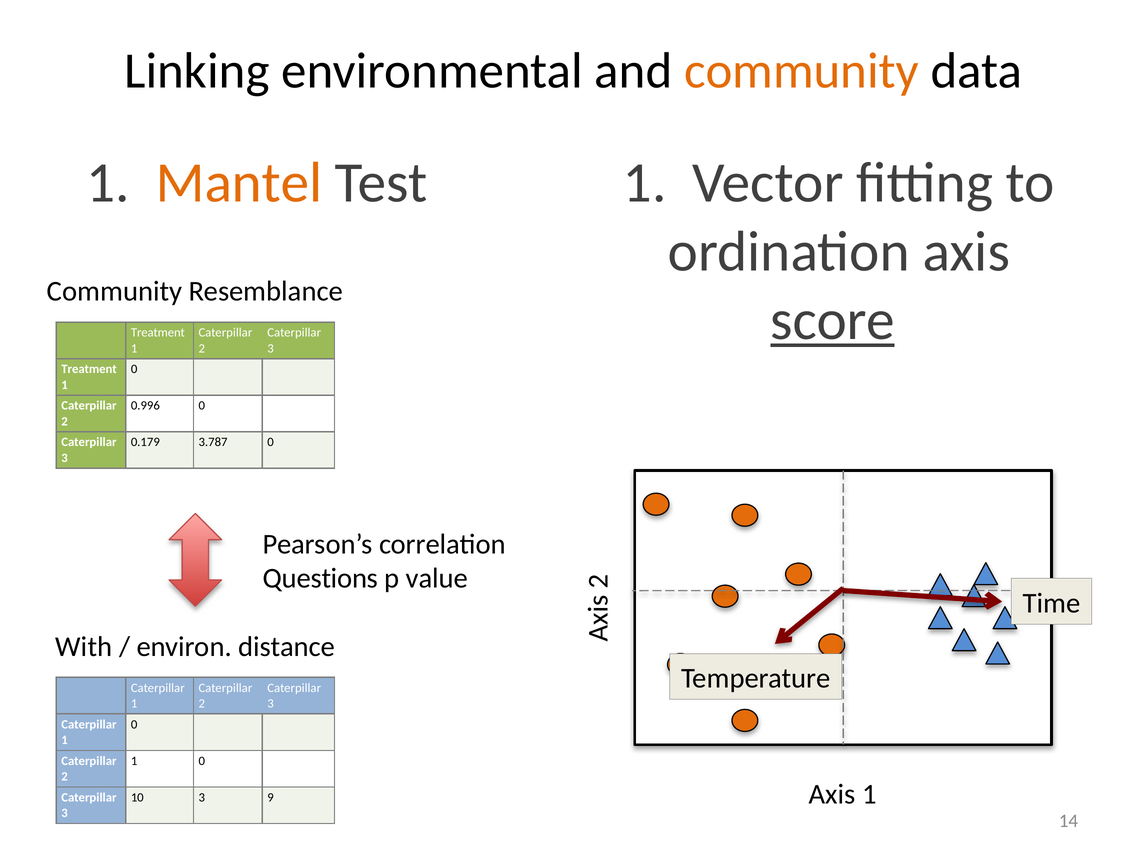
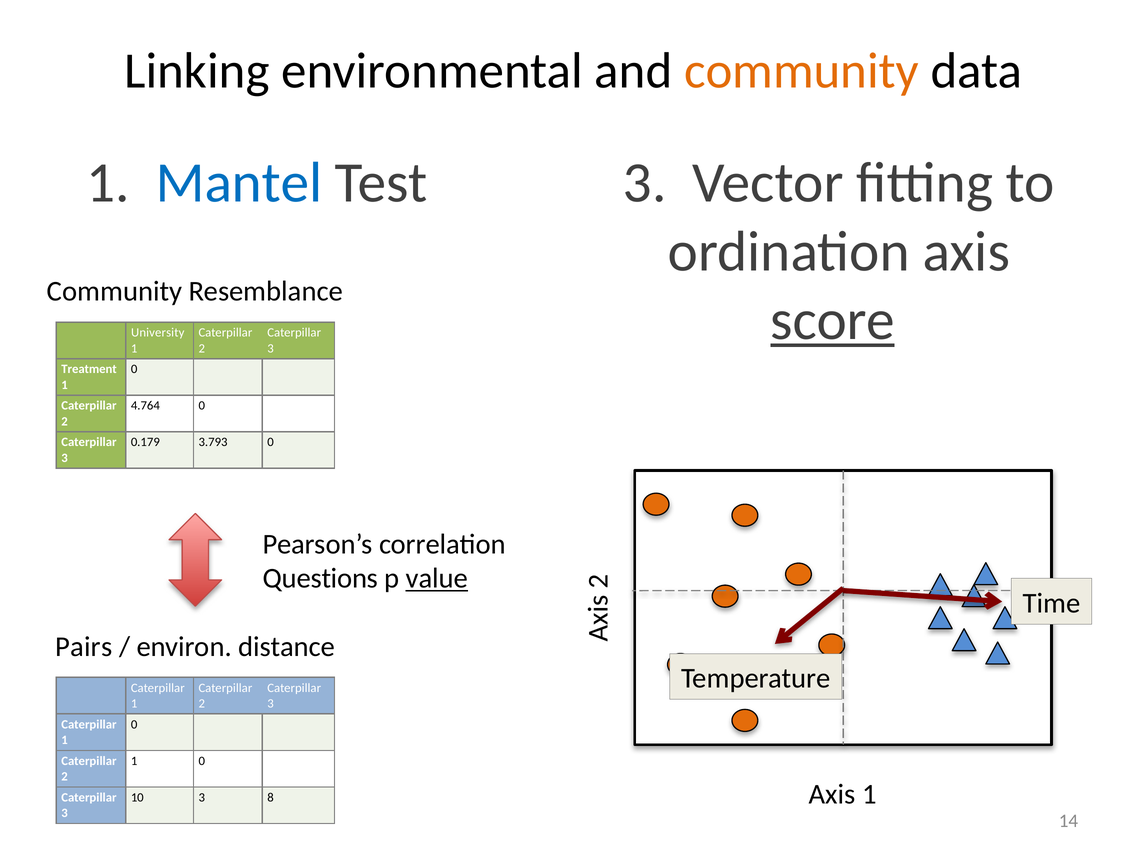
Mantel colour: orange -> blue
Test 1: 1 -> 3
Treatment at (158, 333): Treatment -> University
0.996: 0.996 -> 4.764
3.787: 3.787 -> 3.793
value underline: none -> present
With: With -> Pairs
9: 9 -> 8
